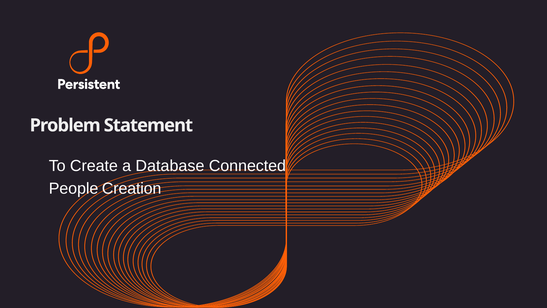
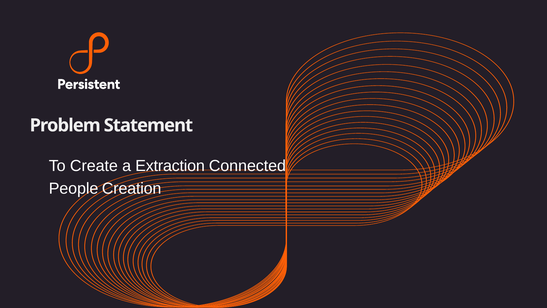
Database: Database -> Extraction
